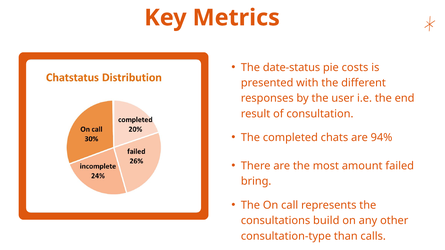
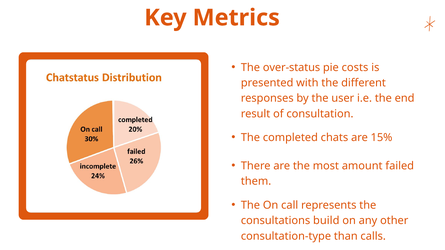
date-status: date-status -> over-status
94%: 94% -> 15%
bring: bring -> them
